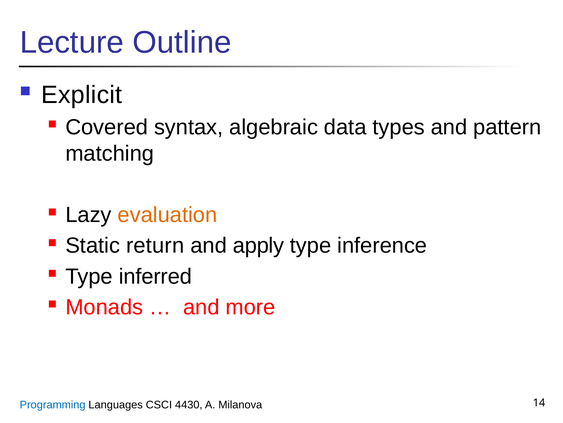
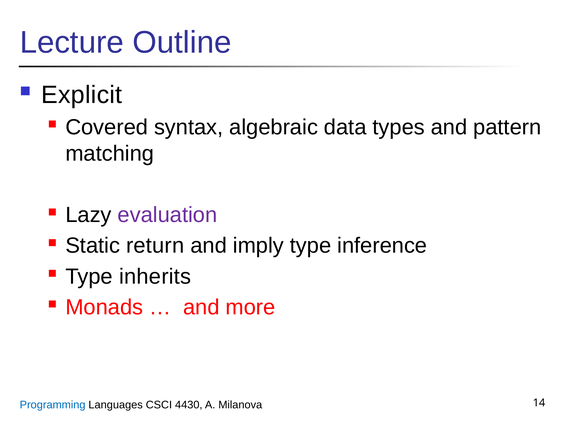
evaluation colour: orange -> purple
apply: apply -> imply
inferred: inferred -> inherits
